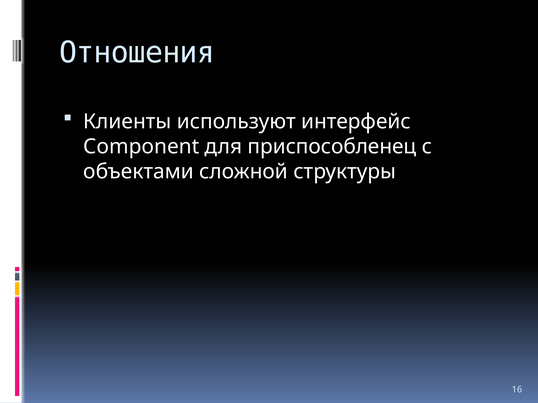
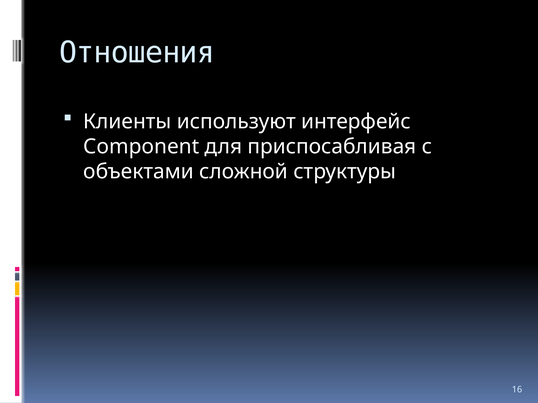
приспособленец: приспособленец -> приспосабливая
